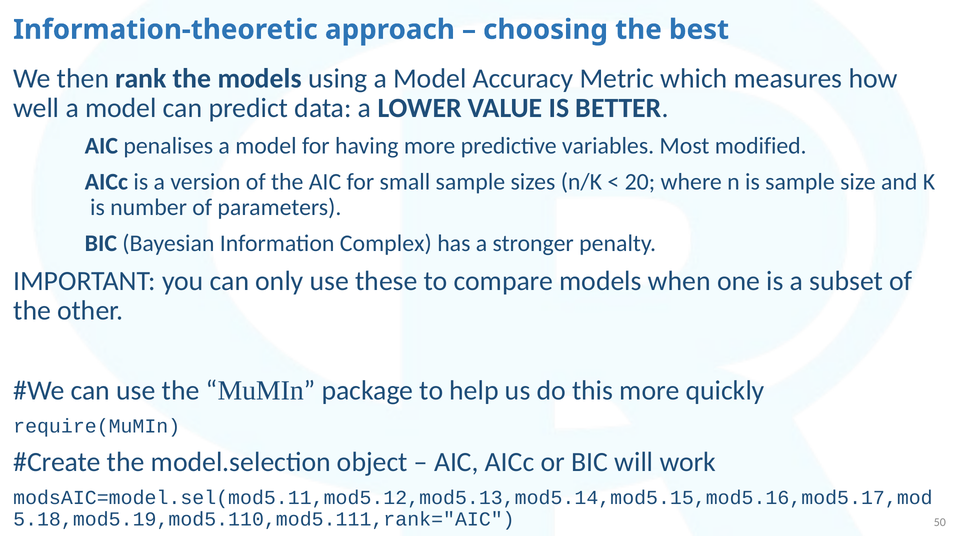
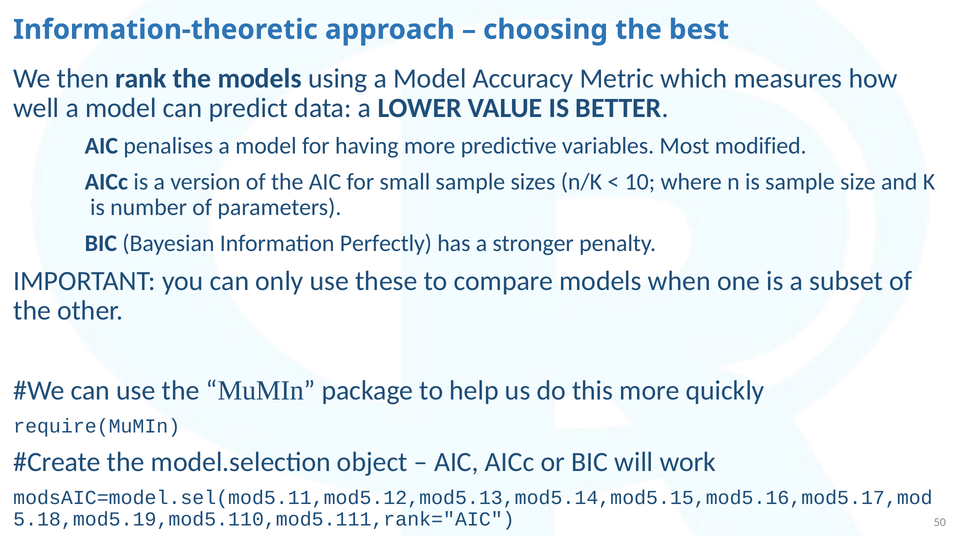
20: 20 -> 10
Complex: Complex -> Perfectly
